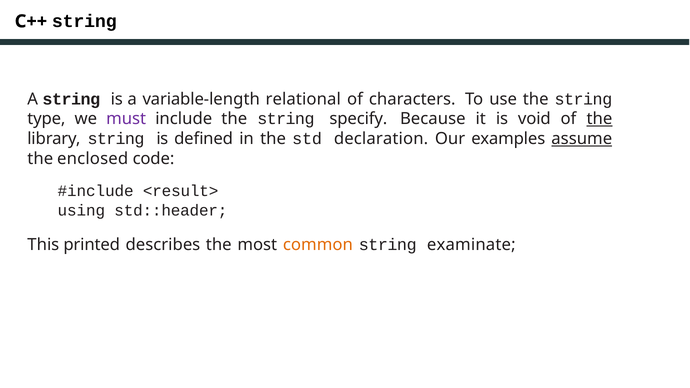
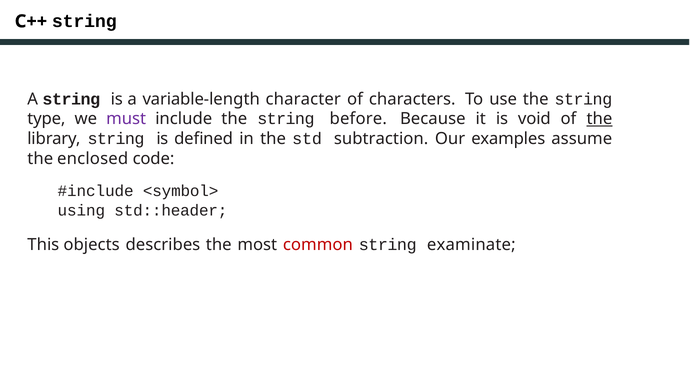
relational: relational -> character
specify: specify -> before
declaration: declaration -> subtraction
assume underline: present -> none
<result>: <result> -> <symbol>
printed: printed -> objects
common colour: orange -> red
